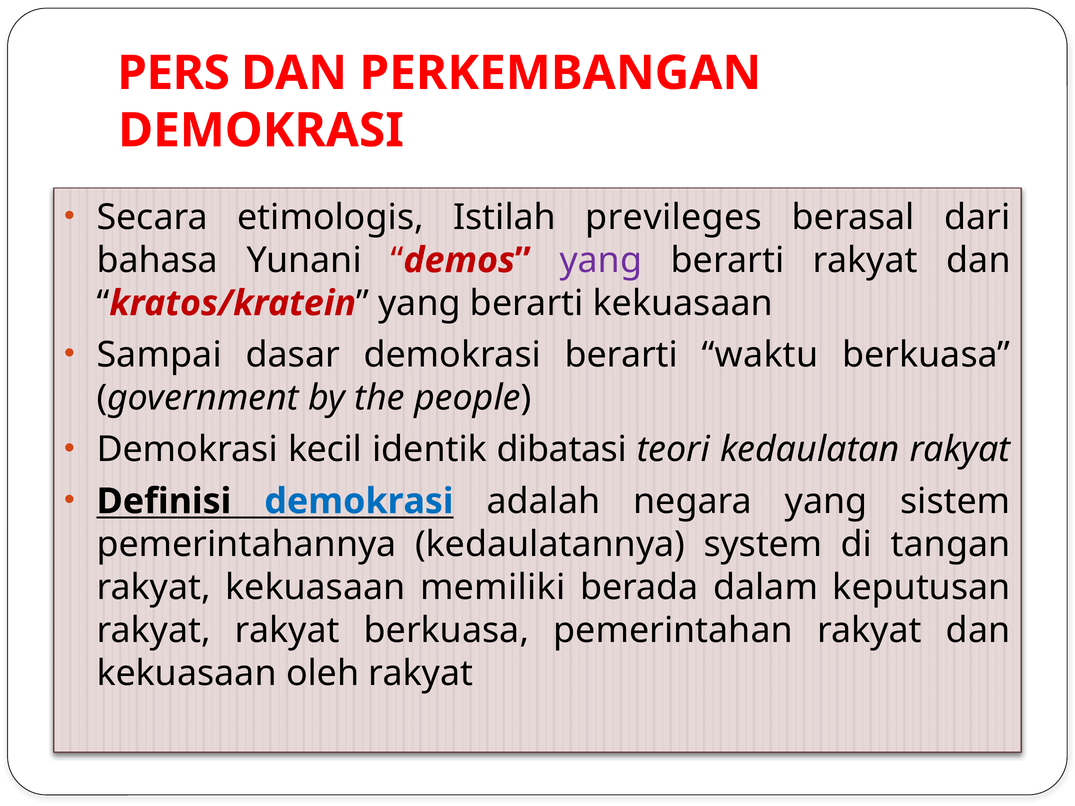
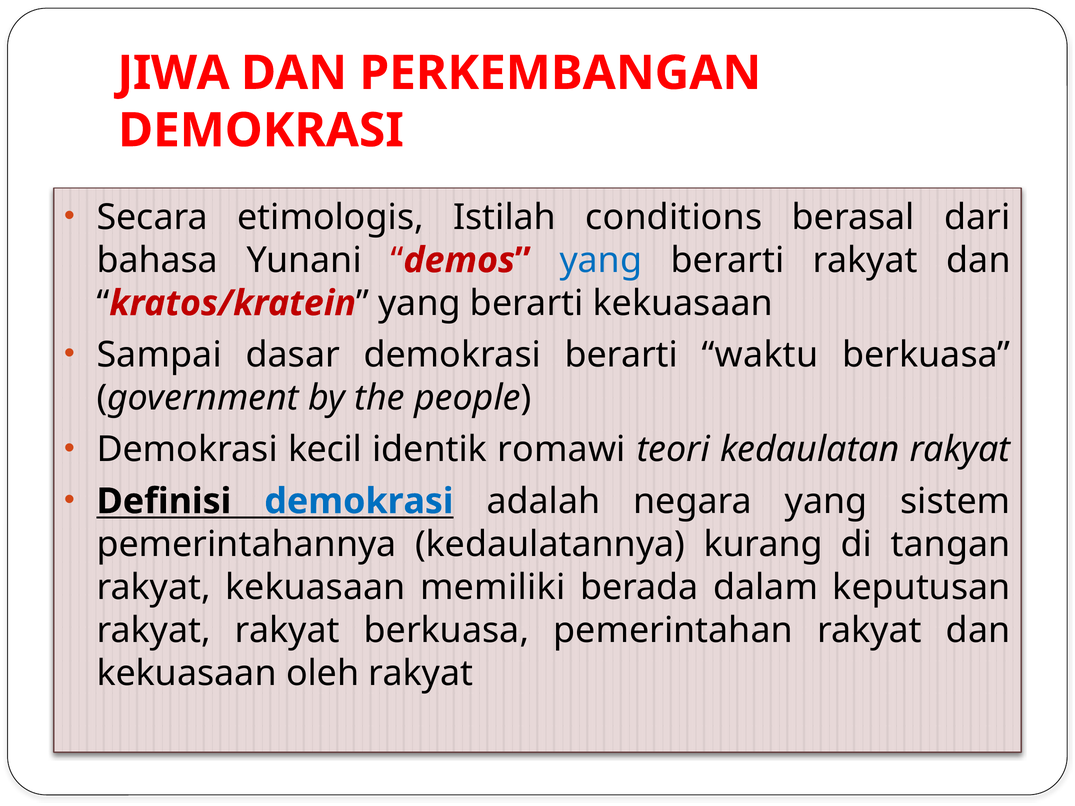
PERS: PERS -> JIWA
previleges: previleges -> conditions
yang at (601, 260) colour: purple -> blue
dibatasi: dibatasi -> romawi
system: system -> kurang
